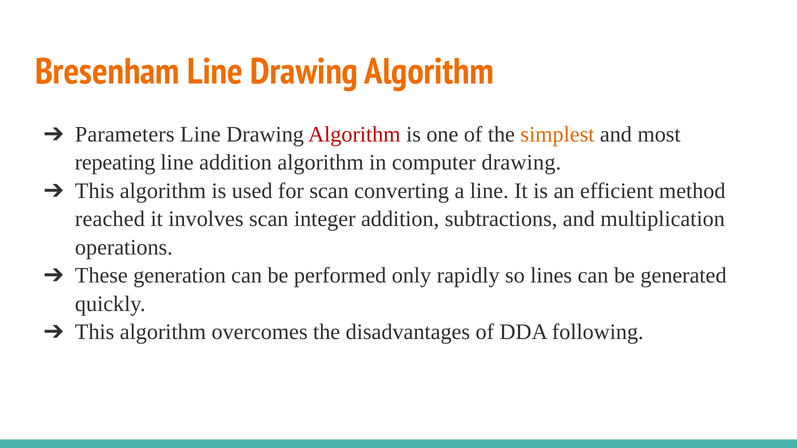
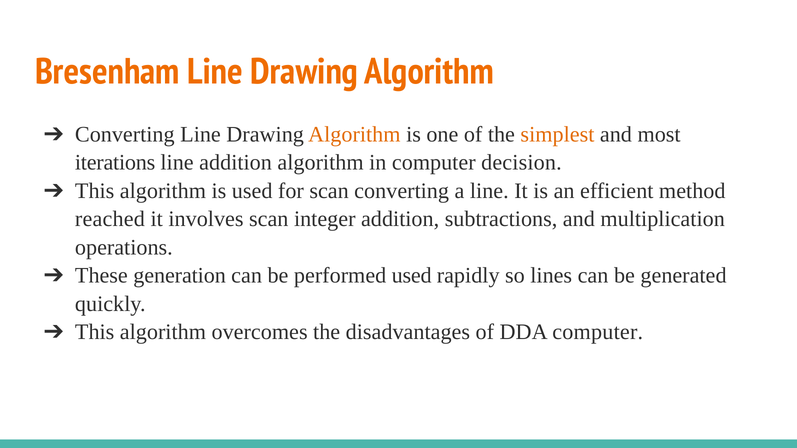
Parameters at (125, 135): Parameters -> Converting
Algorithm at (354, 135) colour: red -> orange
repeating: repeating -> iterations
computer drawing: drawing -> decision
performed only: only -> used
DDA following: following -> computer
